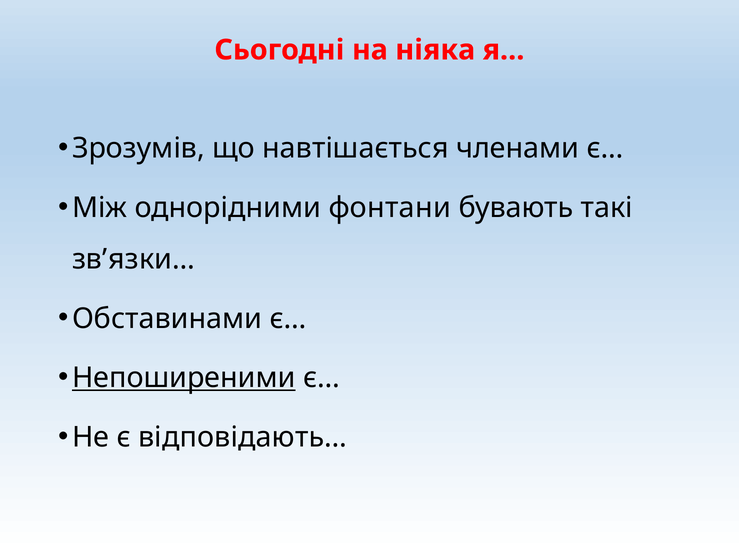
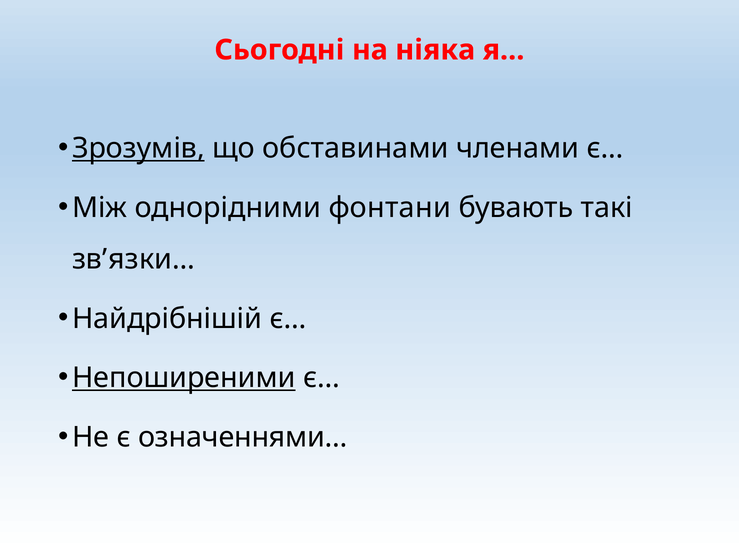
Зрозумів underline: none -> present
навтішається: навтішається -> обставинами
Обставинами: Обставинами -> Найдрібнішій
відповідають…: відповідають… -> означеннями…
